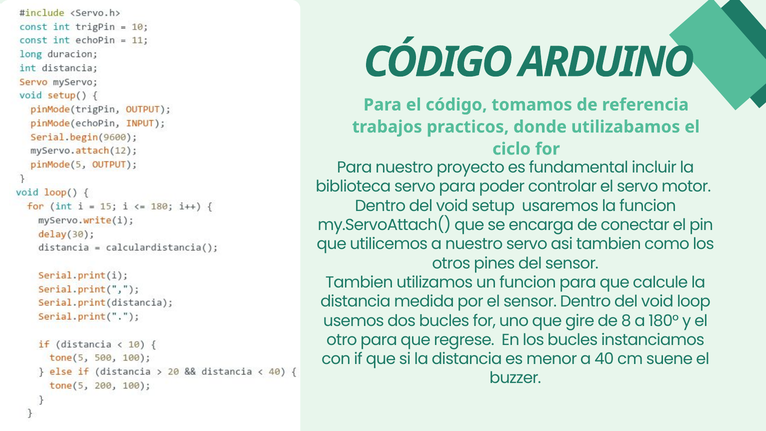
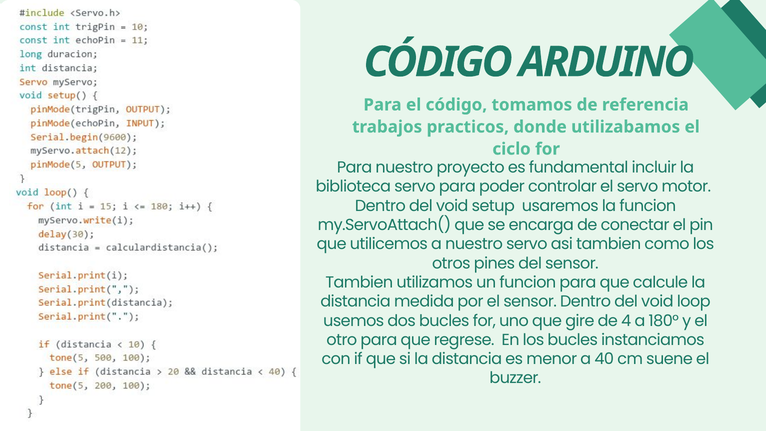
8: 8 -> 4
